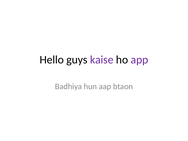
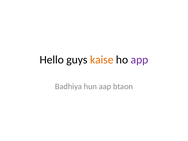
kaise colour: purple -> orange
